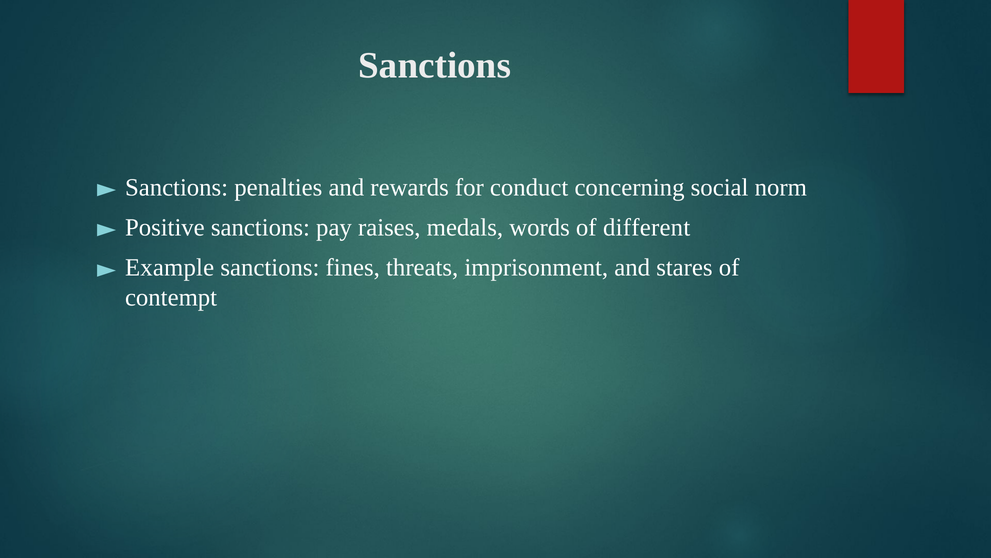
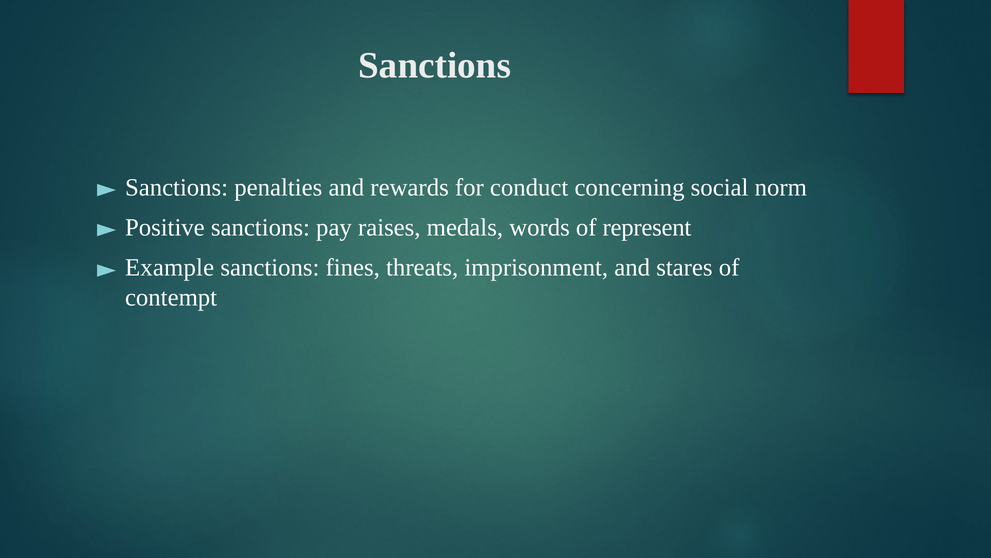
different: different -> represent
